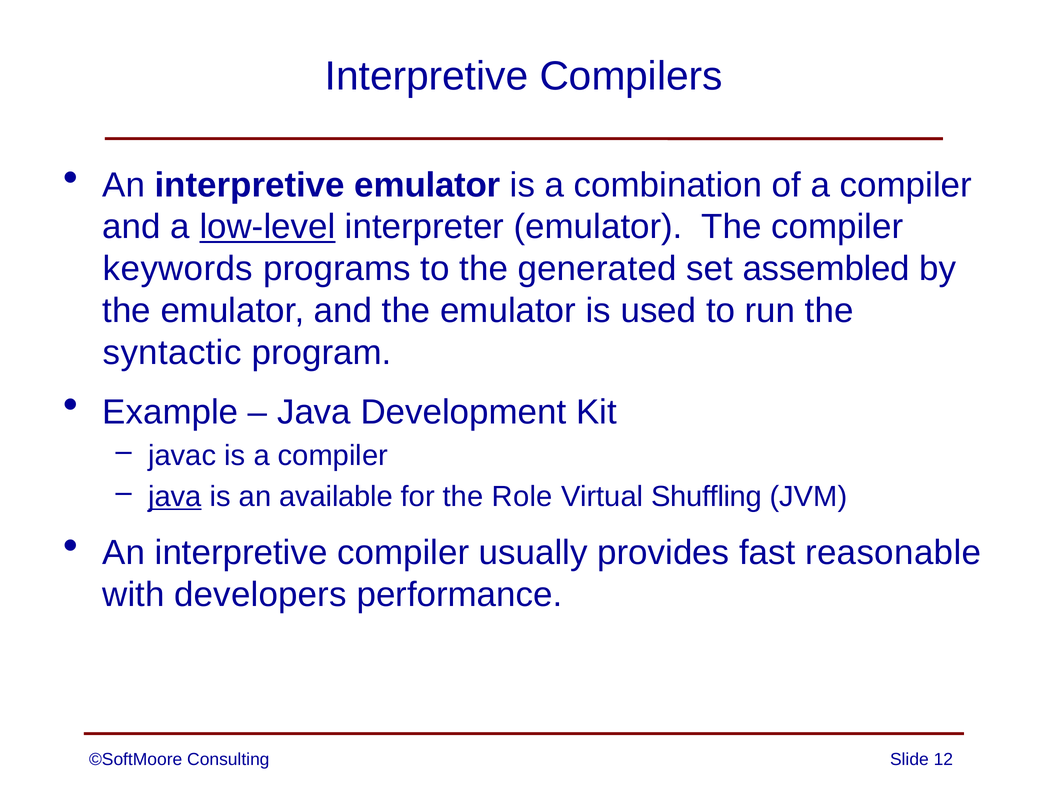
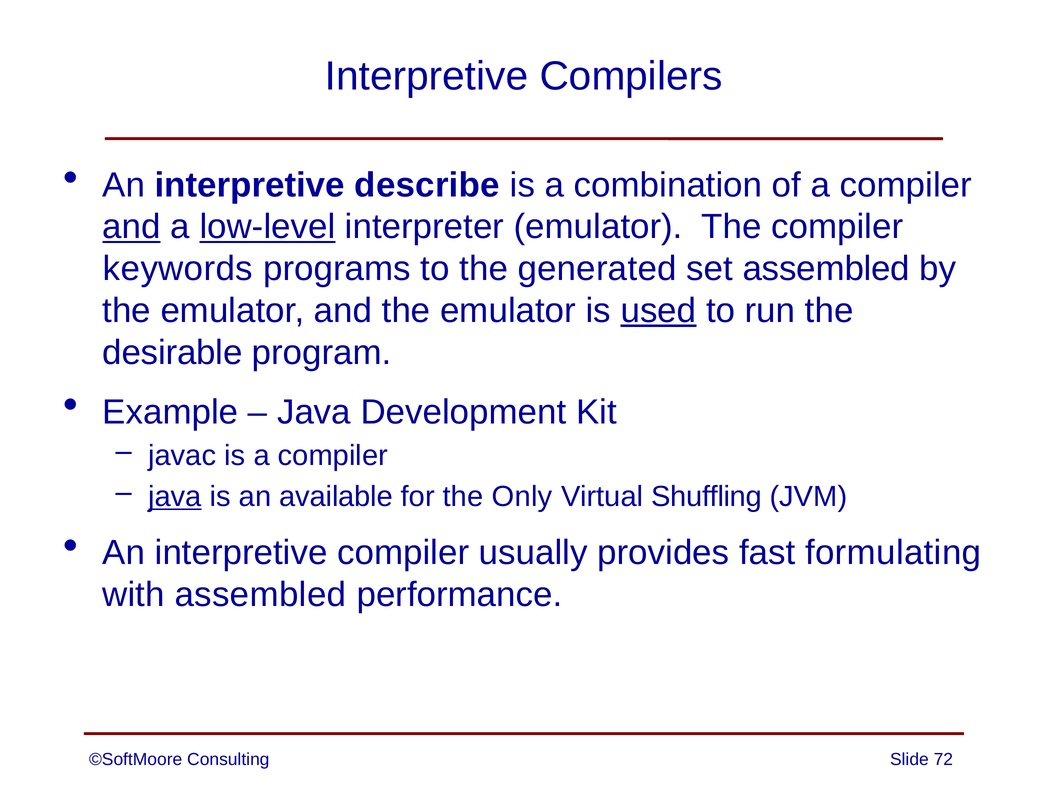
interpretive emulator: emulator -> describe
and at (132, 227) underline: none -> present
used underline: none -> present
syntactic: syntactic -> desirable
Role: Role -> Only
reasonable: reasonable -> formulating
with developers: developers -> assembled
12: 12 -> 72
